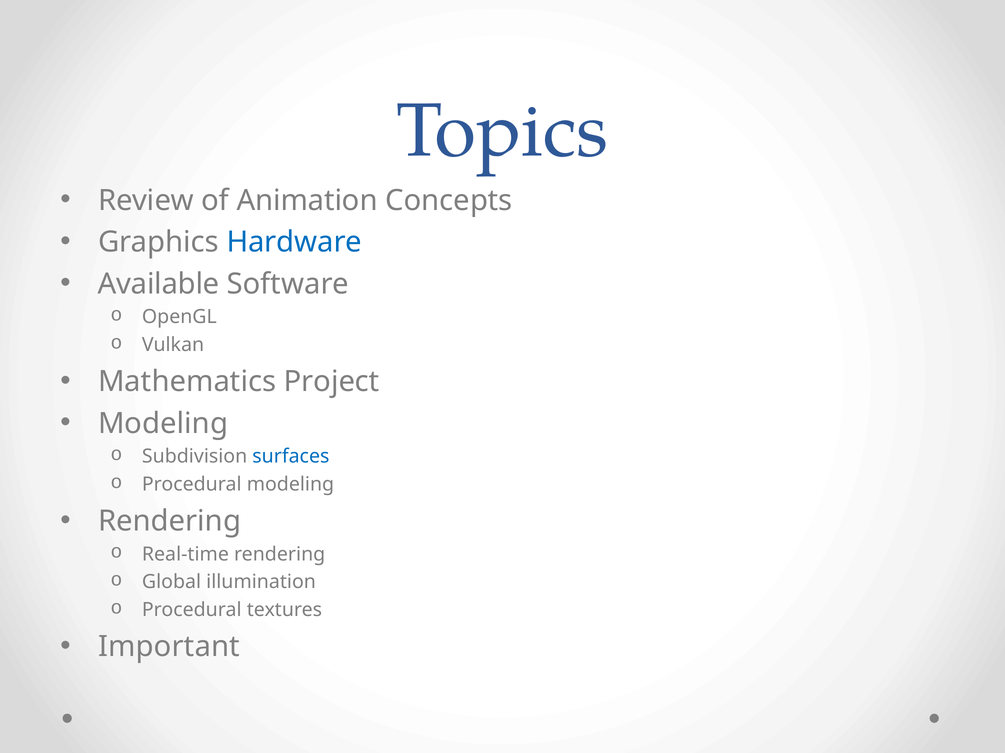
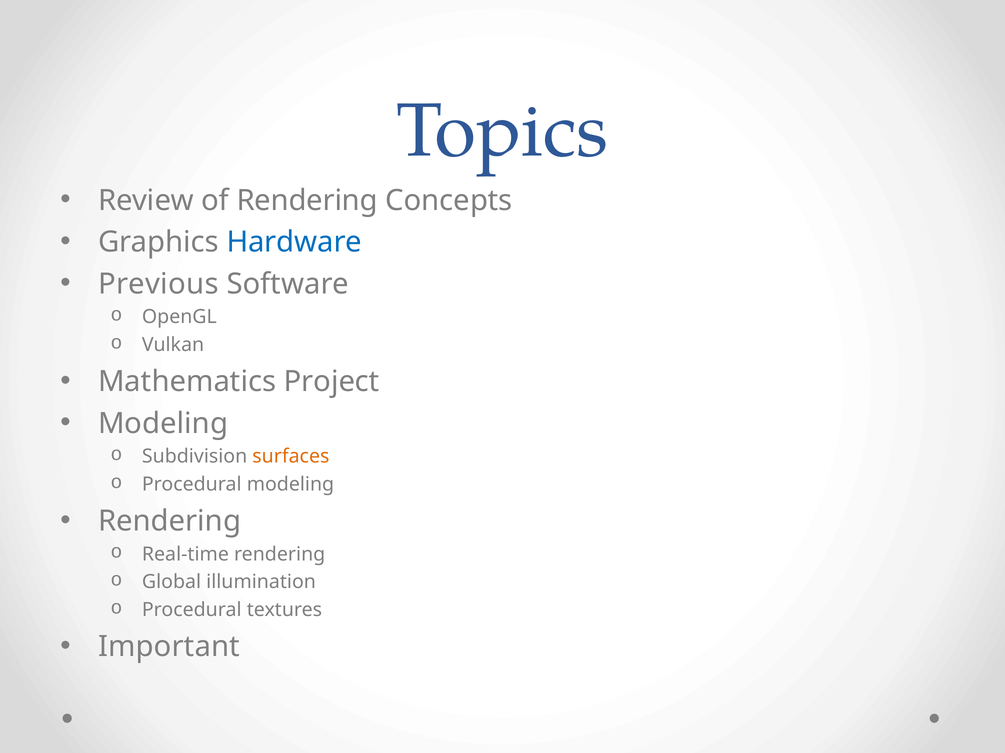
of Animation: Animation -> Rendering
Available: Available -> Previous
surfaces colour: blue -> orange
